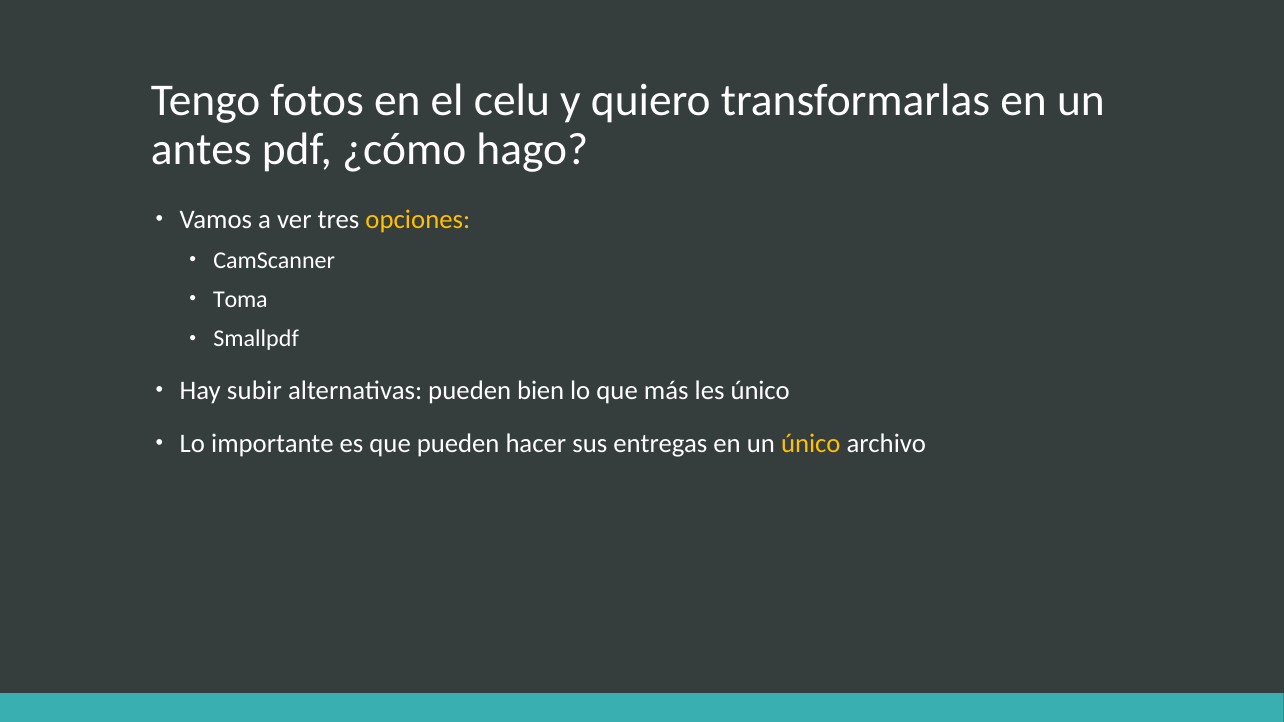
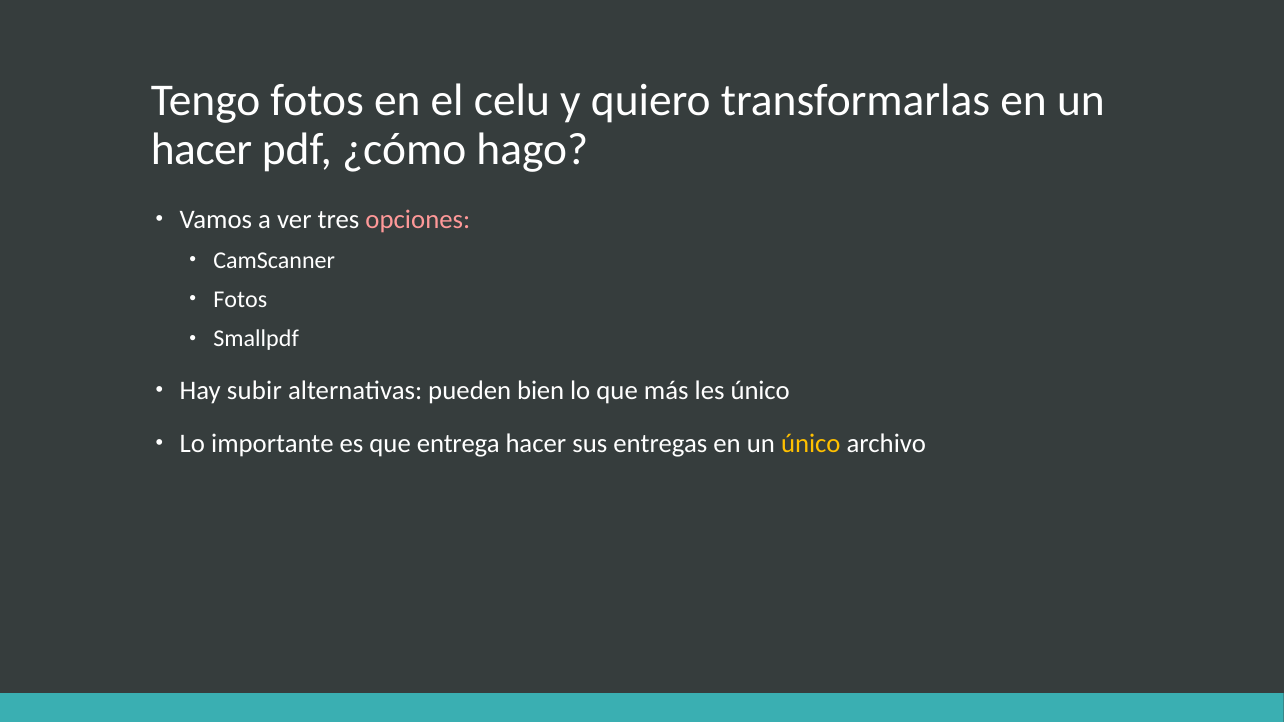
antes at (201, 149): antes -> hacer
opciones colour: yellow -> pink
Toma at (240, 300): Toma -> Fotos
que pueden: pueden -> entrega
